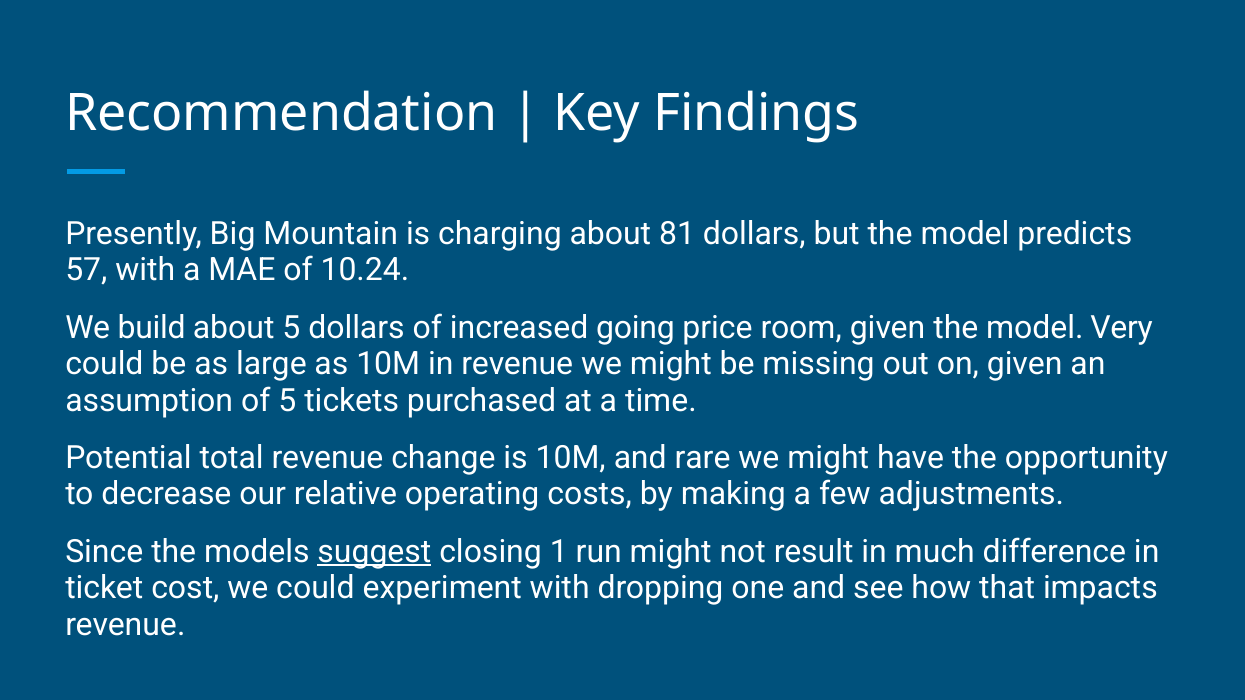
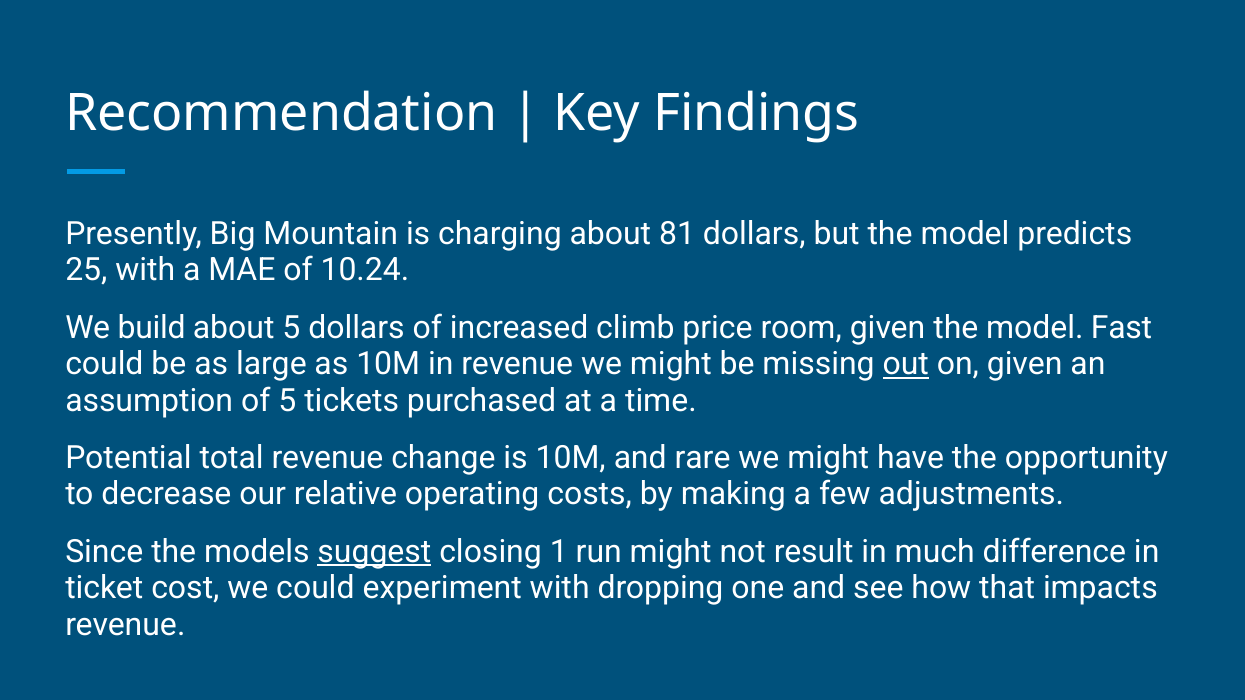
57: 57 -> 25
going: going -> climb
Very: Very -> Fast
out underline: none -> present
